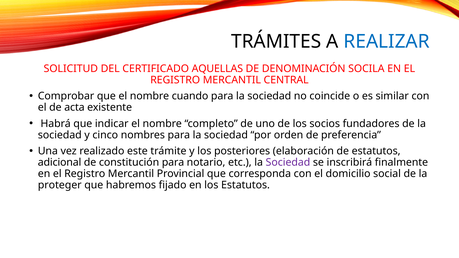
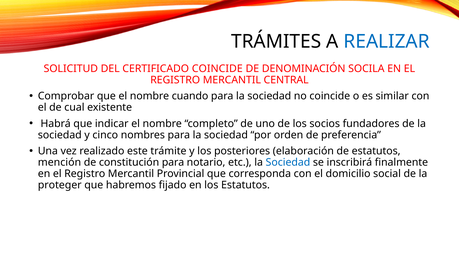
CERTIFICADO AQUELLAS: AQUELLAS -> COINCIDE
acta: acta -> cual
adicional: adicional -> mención
Sociedad at (288, 162) colour: purple -> blue
